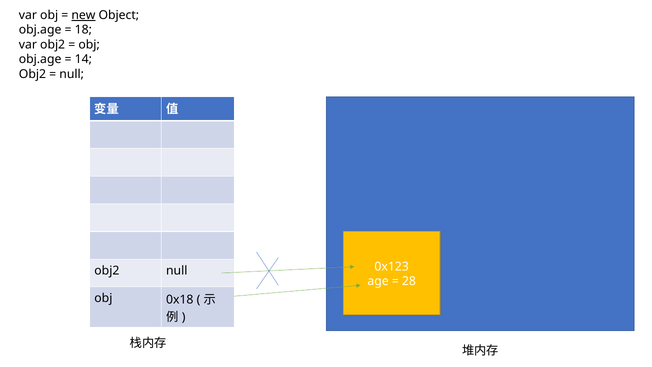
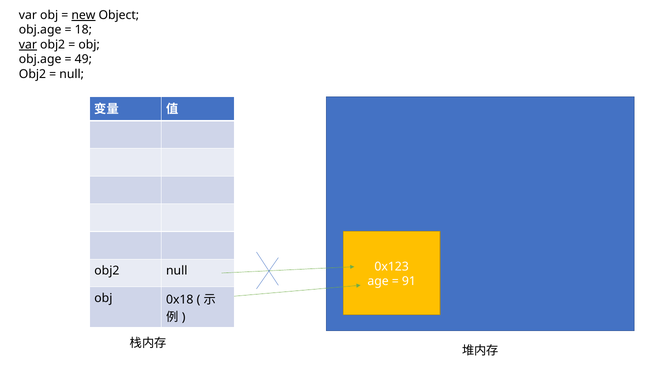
var at (28, 45) underline: none -> present
14: 14 -> 49
28: 28 -> 91
